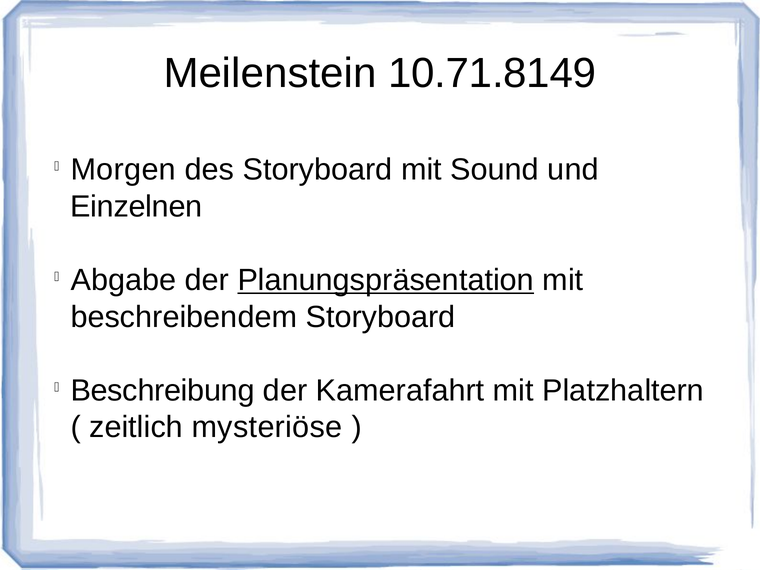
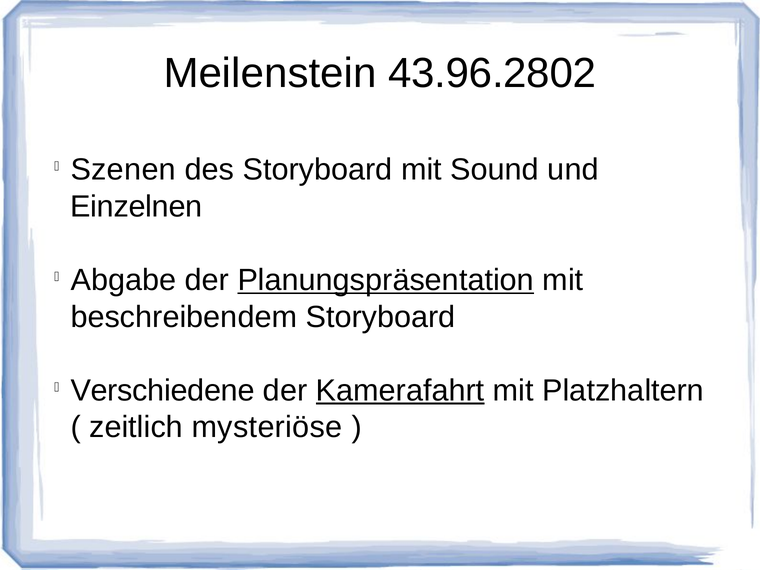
10.71.8149: 10.71.8149 -> 43.96.2802
Morgen: Morgen -> Szenen
Beschreibung: Beschreibung -> Verschiedene
Kamerafahrt underline: none -> present
